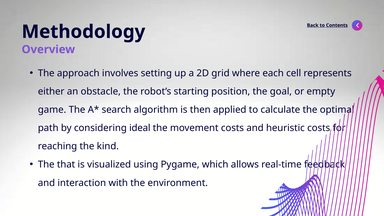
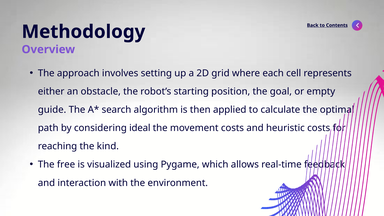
game: game -> guide
that: that -> free
